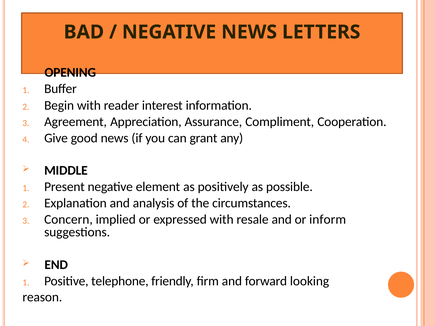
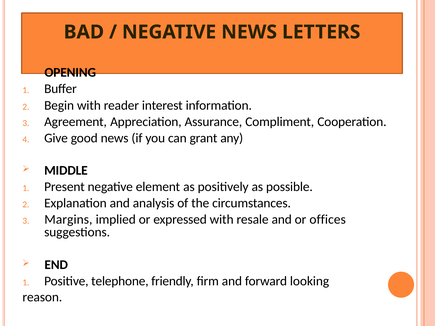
Concern: Concern -> Margins
inform: inform -> offices
